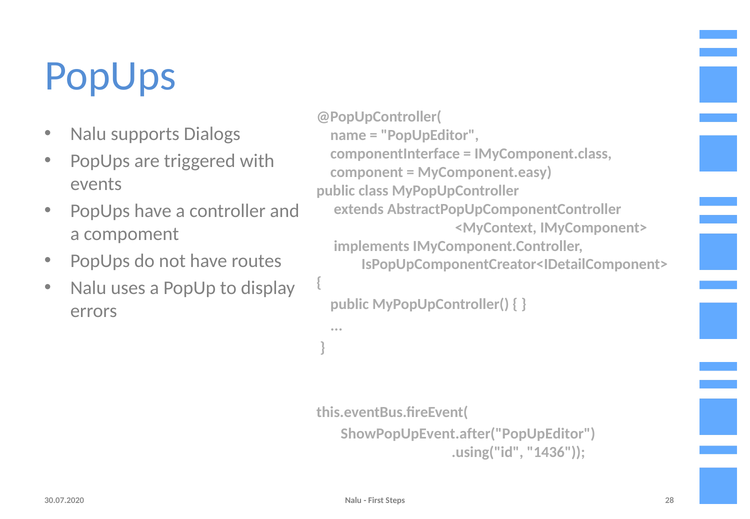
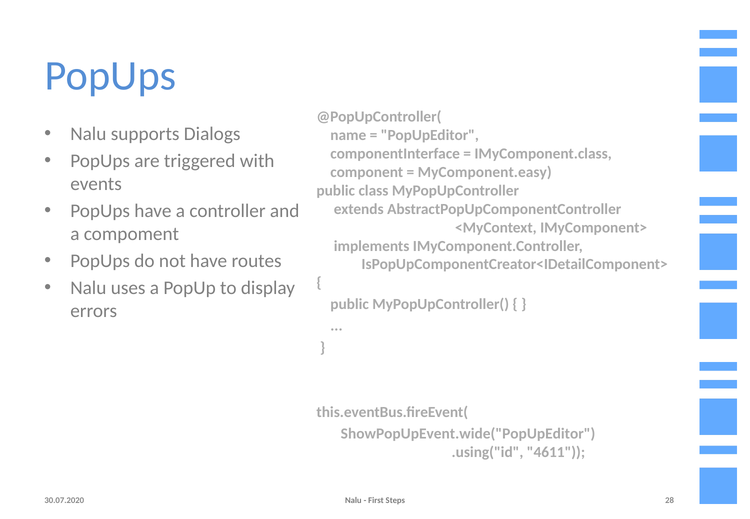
ShowPopUpEvent.after("PopUpEditor: ShowPopUpEvent.after("PopUpEditor -> ShowPopUpEvent.wide("PopUpEditor
1436: 1436 -> 4611
